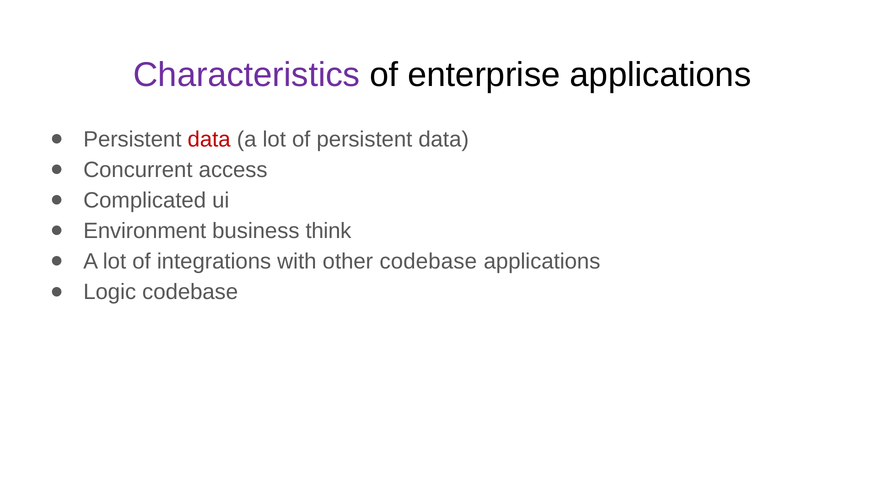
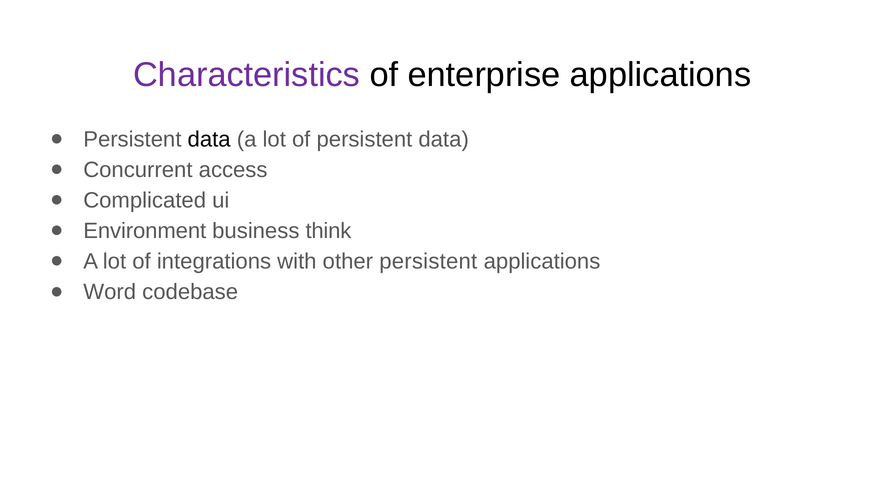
data at (209, 139) colour: red -> black
other codebase: codebase -> persistent
Logic: Logic -> Word
